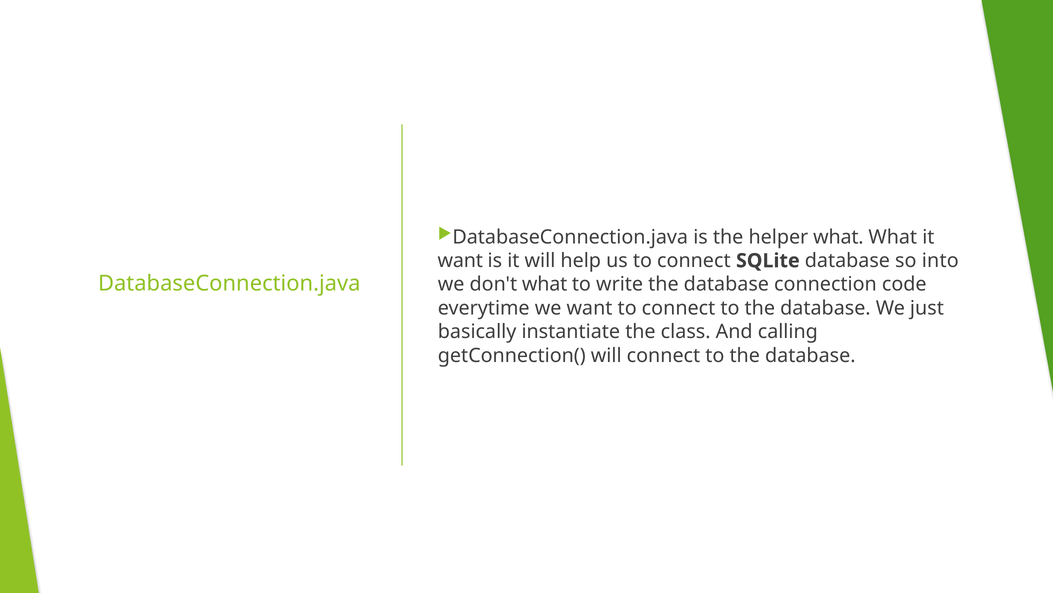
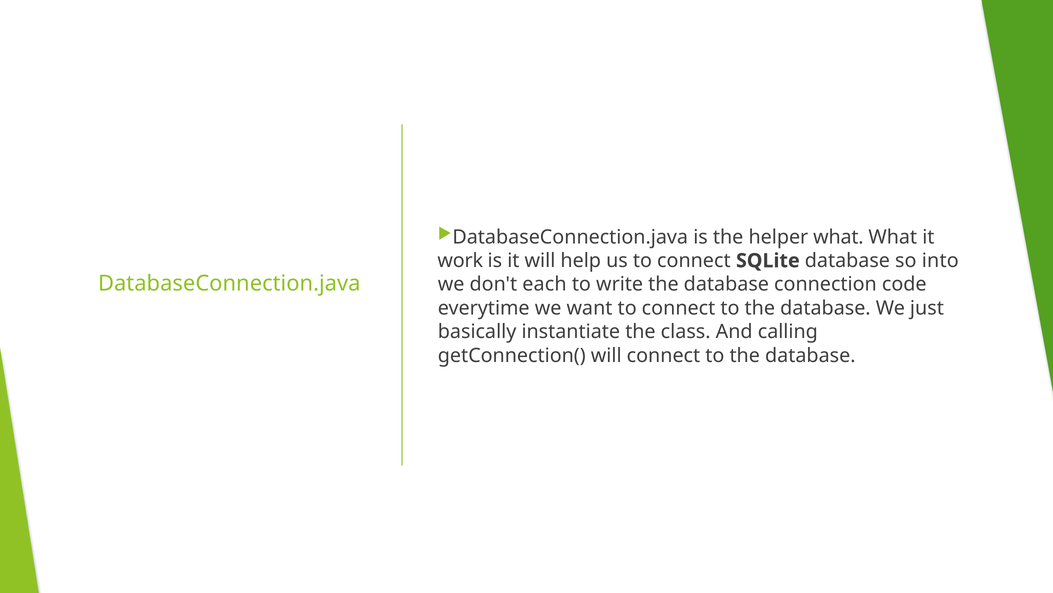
want at (460, 260): want -> work
don't what: what -> each
